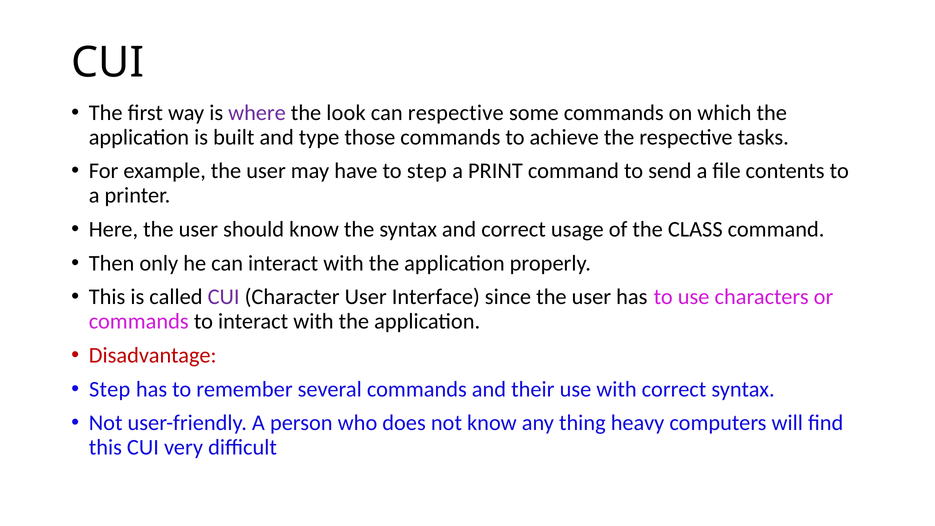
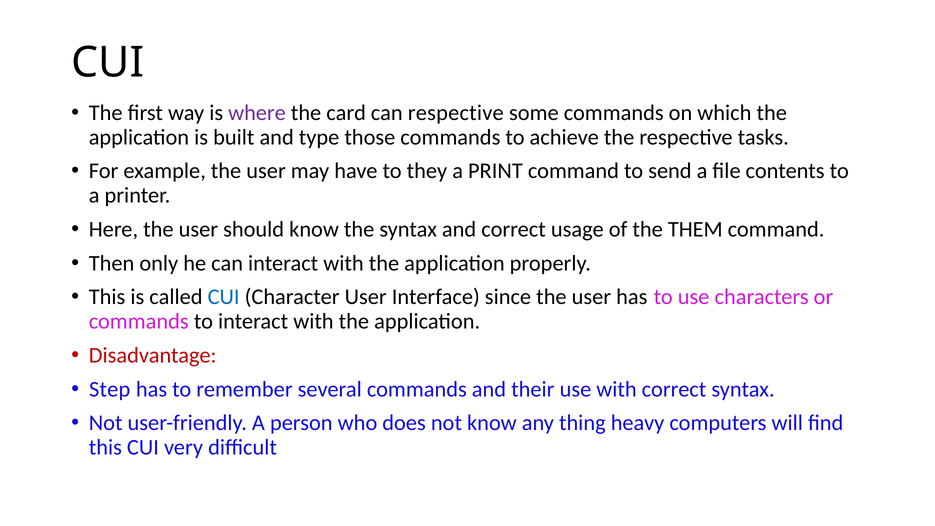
look: look -> card
to step: step -> they
CLASS: CLASS -> THEM
CUI at (224, 297) colour: purple -> blue
